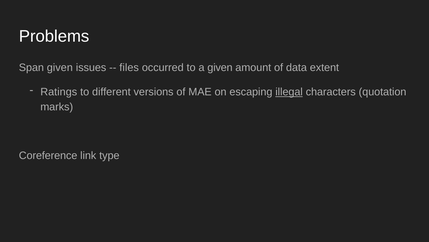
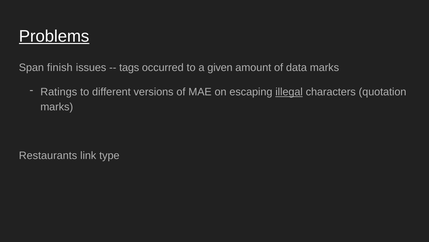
Problems underline: none -> present
Span given: given -> finish
files: files -> tags
data extent: extent -> marks
Coreference: Coreference -> Restaurants
